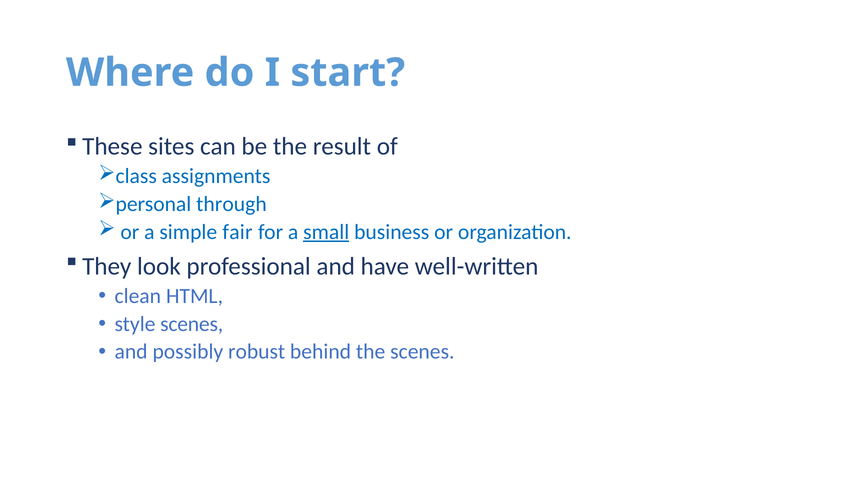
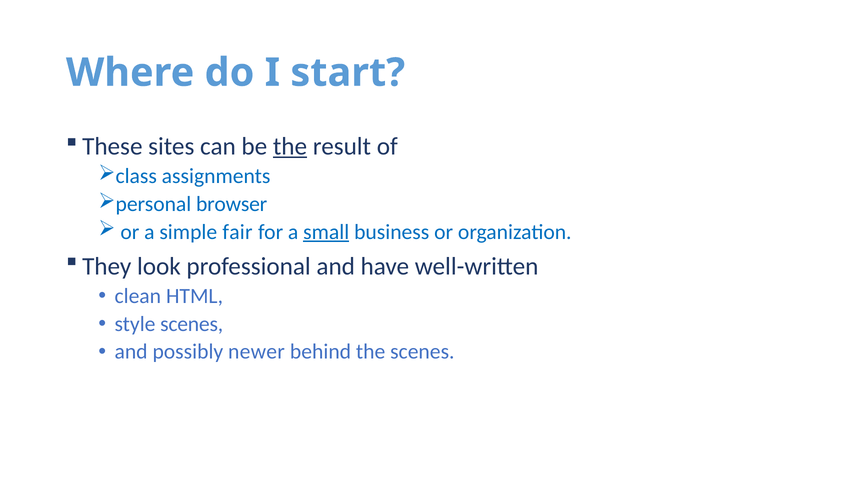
the at (290, 146) underline: none -> present
through: through -> browser
robust: robust -> newer
